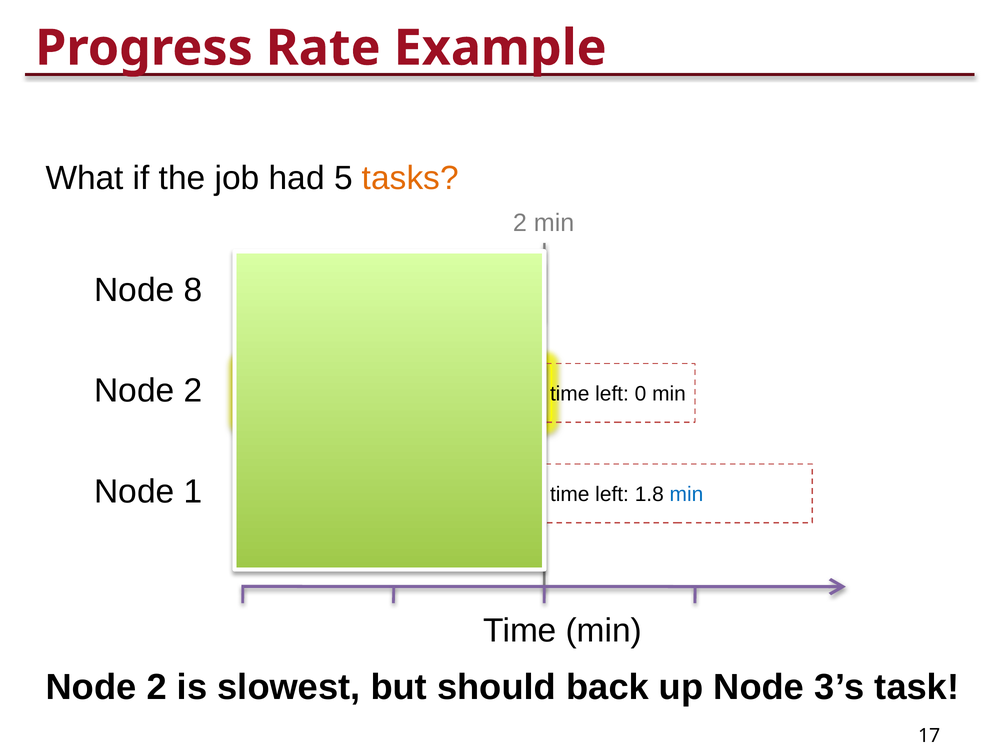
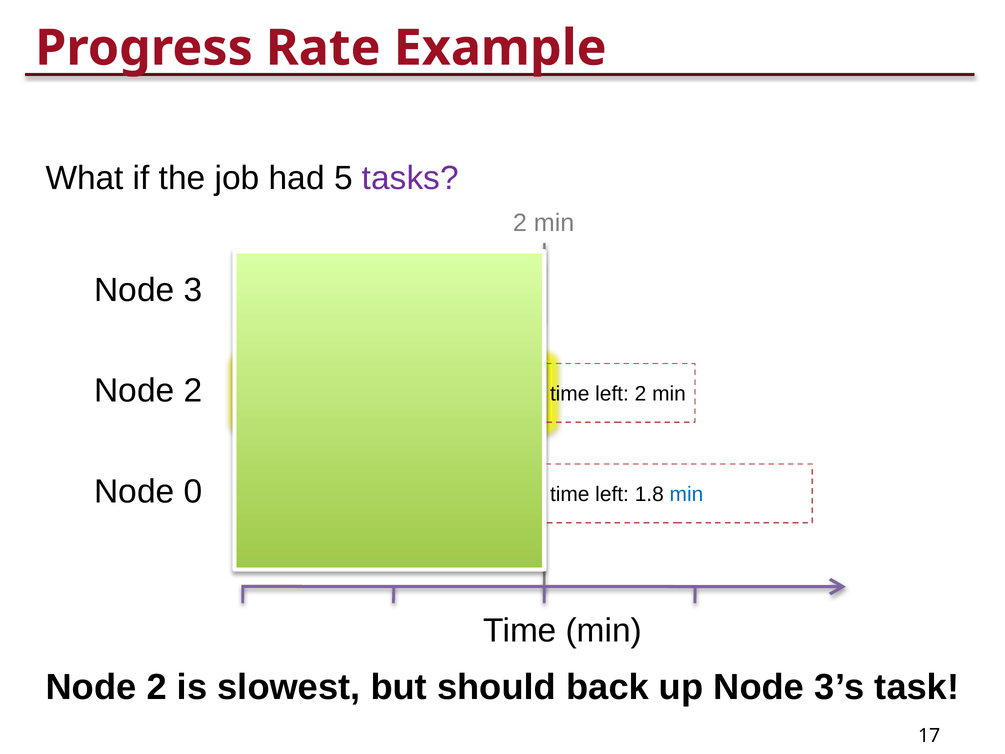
tasks colour: orange -> purple
8: 8 -> 3
left 0: 0 -> 2
1: 1 -> 0
